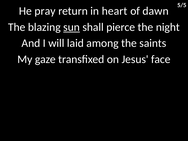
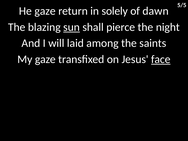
He pray: pray -> gaze
heart: heart -> solely
face underline: none -> present
